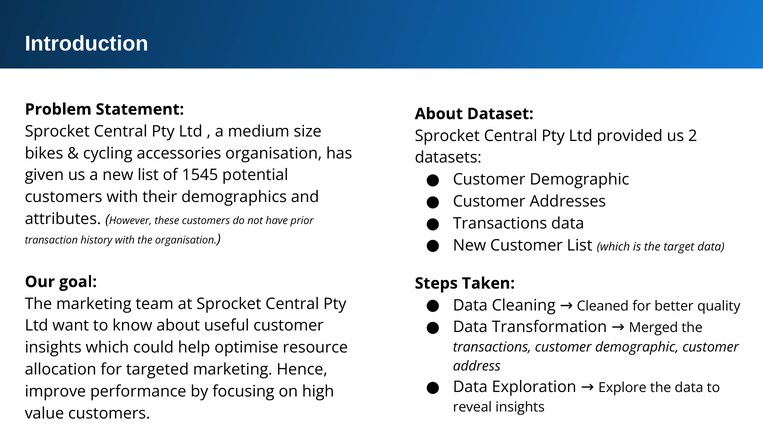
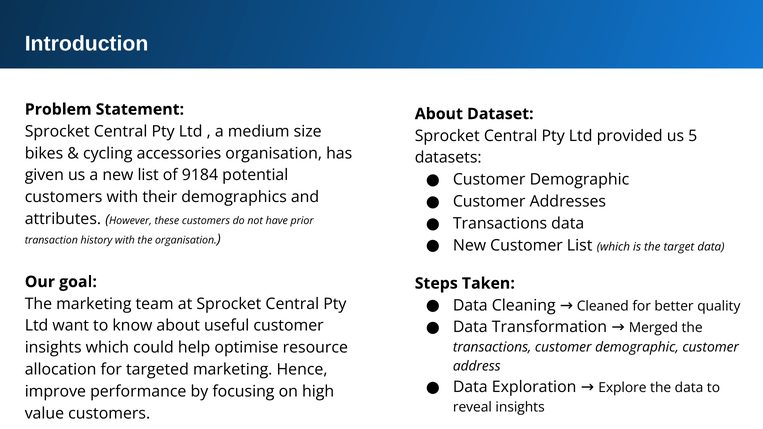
2: 2 -> 5
1545: 1545 -> 9184
